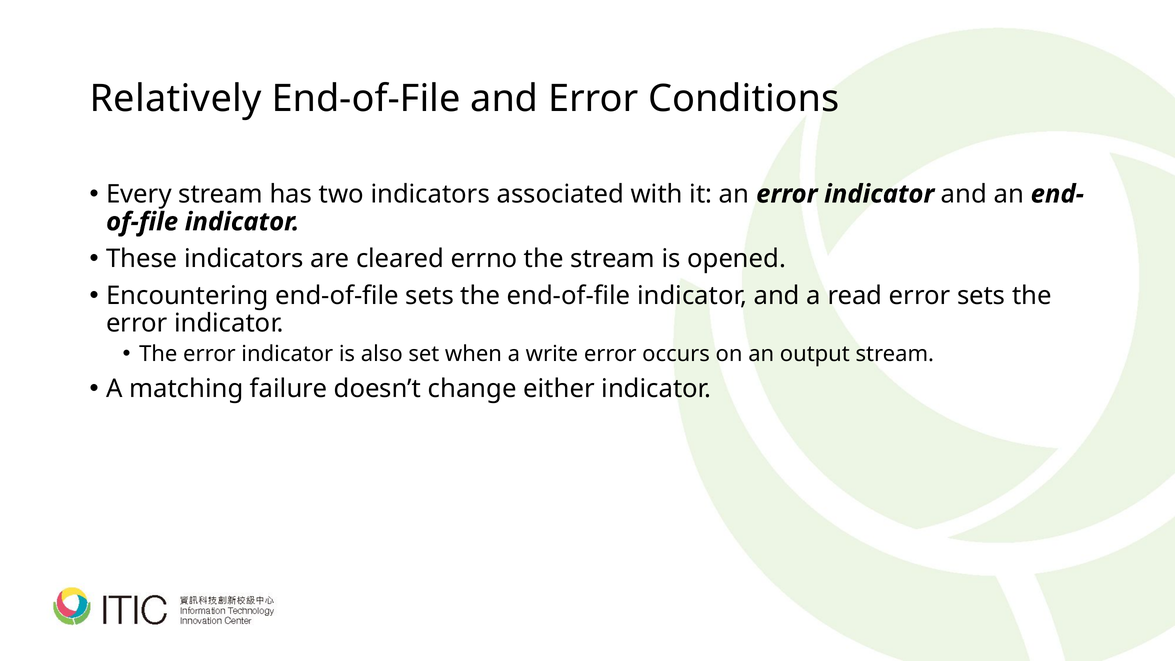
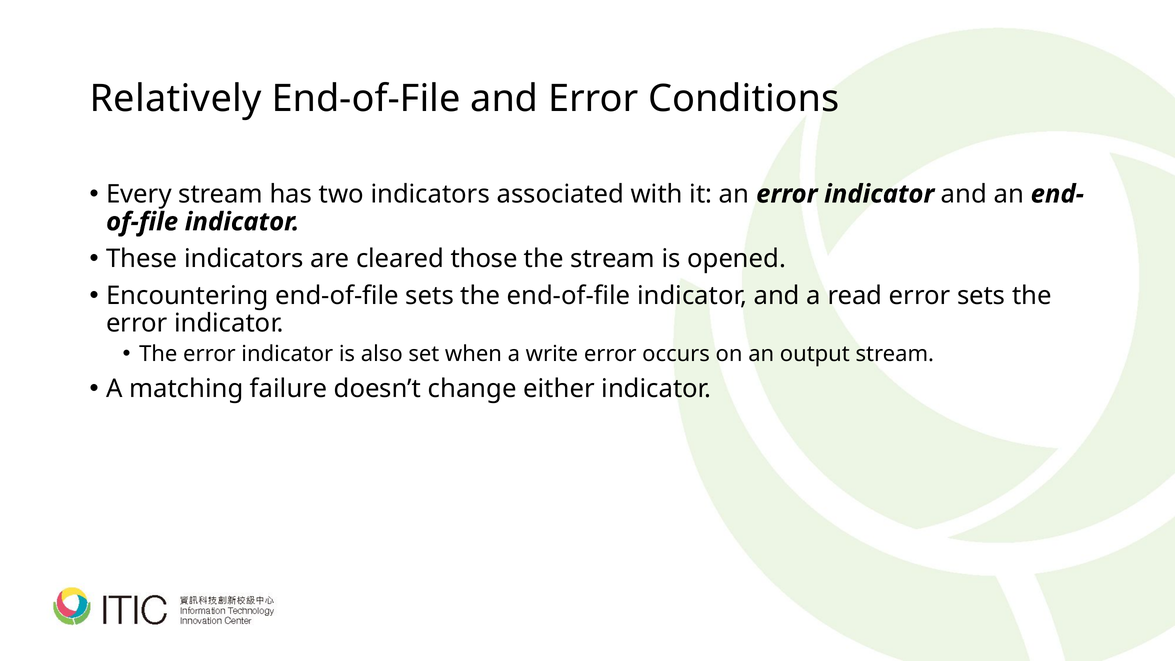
errno: errno -> those
